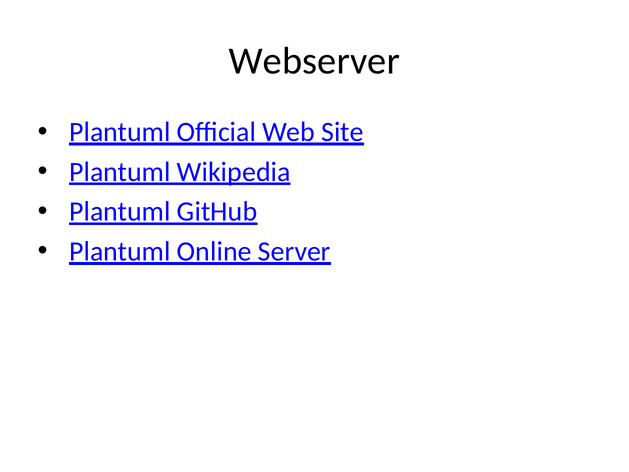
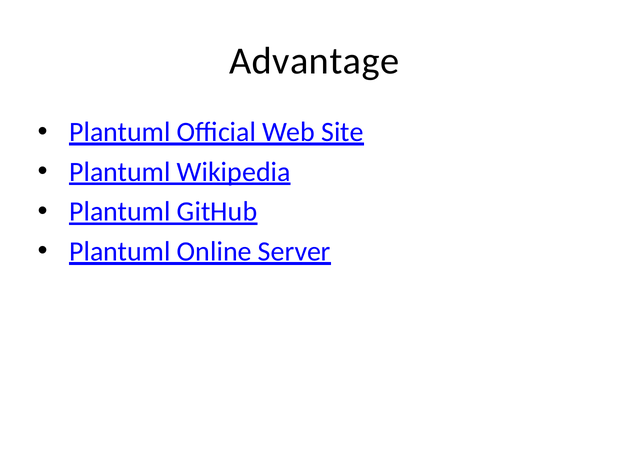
Webserver: Webserver -> Advantage
